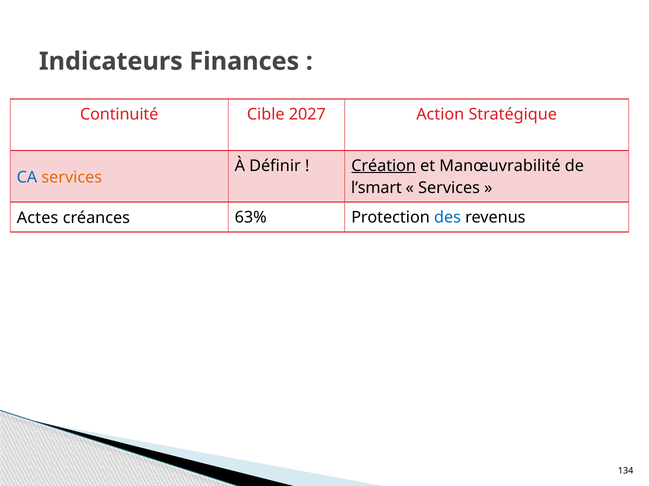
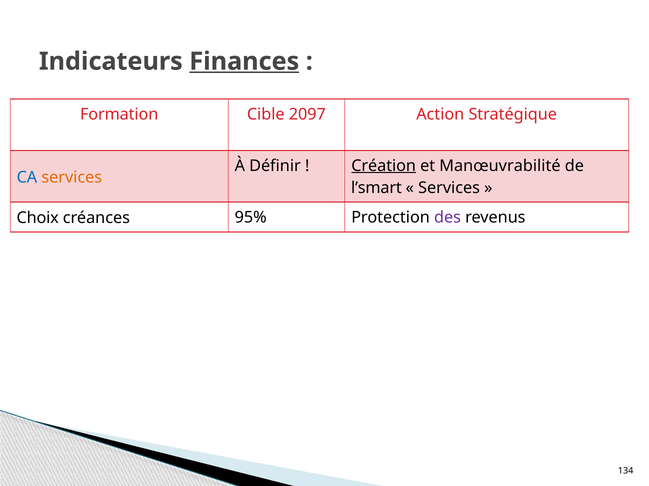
Finances underline: none -> present
Continuité: Continuité -> Formation
2027: 2027 -> 2097
Actes: Actes -> Choix
63%: 63% -> 95%
des colour: blue -> purple
